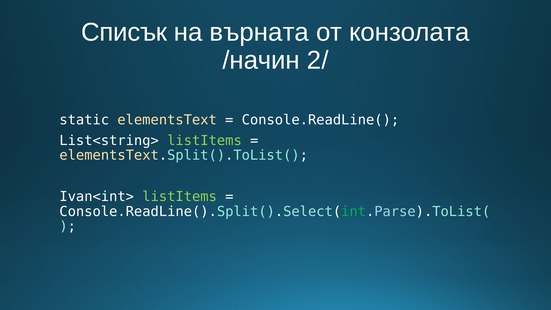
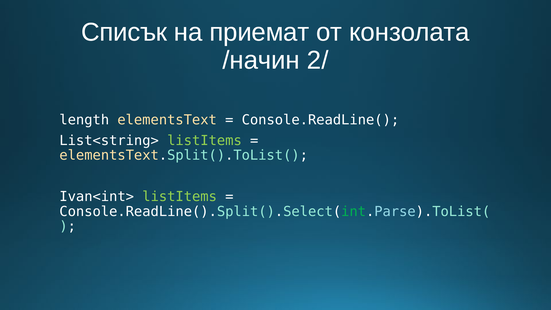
върната: върната -> приемат
static: static -> length
